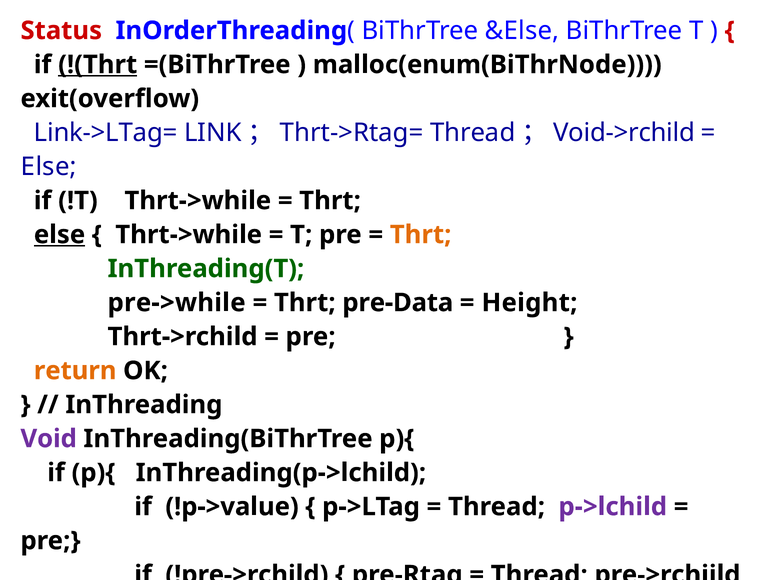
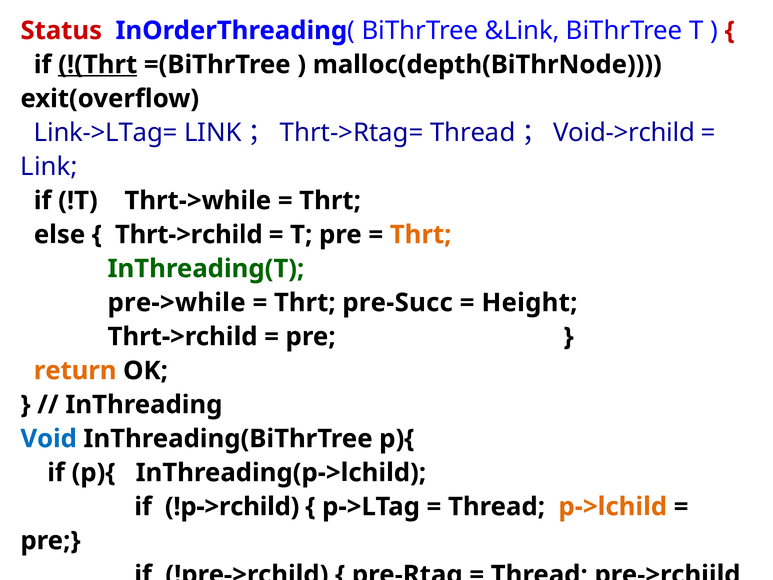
&Else: &Else -> &Link
malloc(enum(BiThrNode: malloc(enum(BiThrNode -> malloc(depth(BiThrNode
Else at (49, 167): Else -> Link
else at (60, 235) underline: present -> none
Thrt->while at (189, 235): Thrt->while -> Thrt->rchild
pre-Data: pre-Data -> pre-Succ
Void colour: purple -> blue
!p->value: !p->value -> !p->rchild
p->lchild colour: purple -> orange
